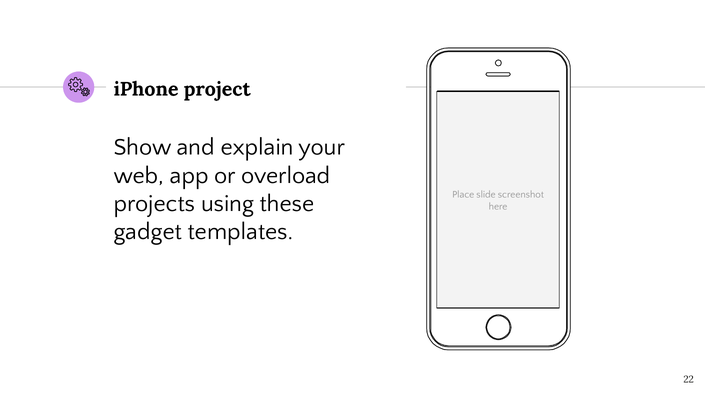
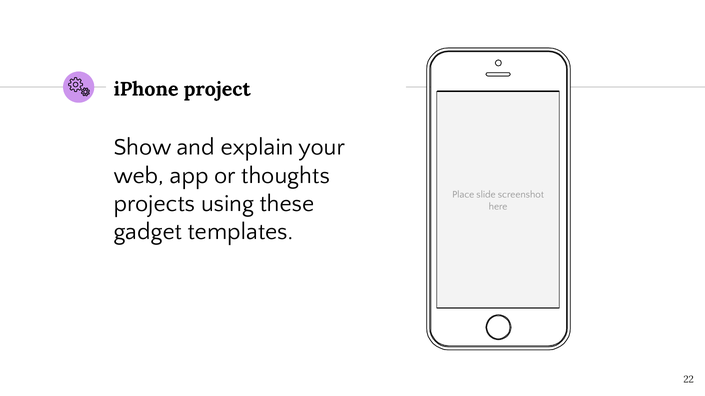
overload: overload -> thoughts
